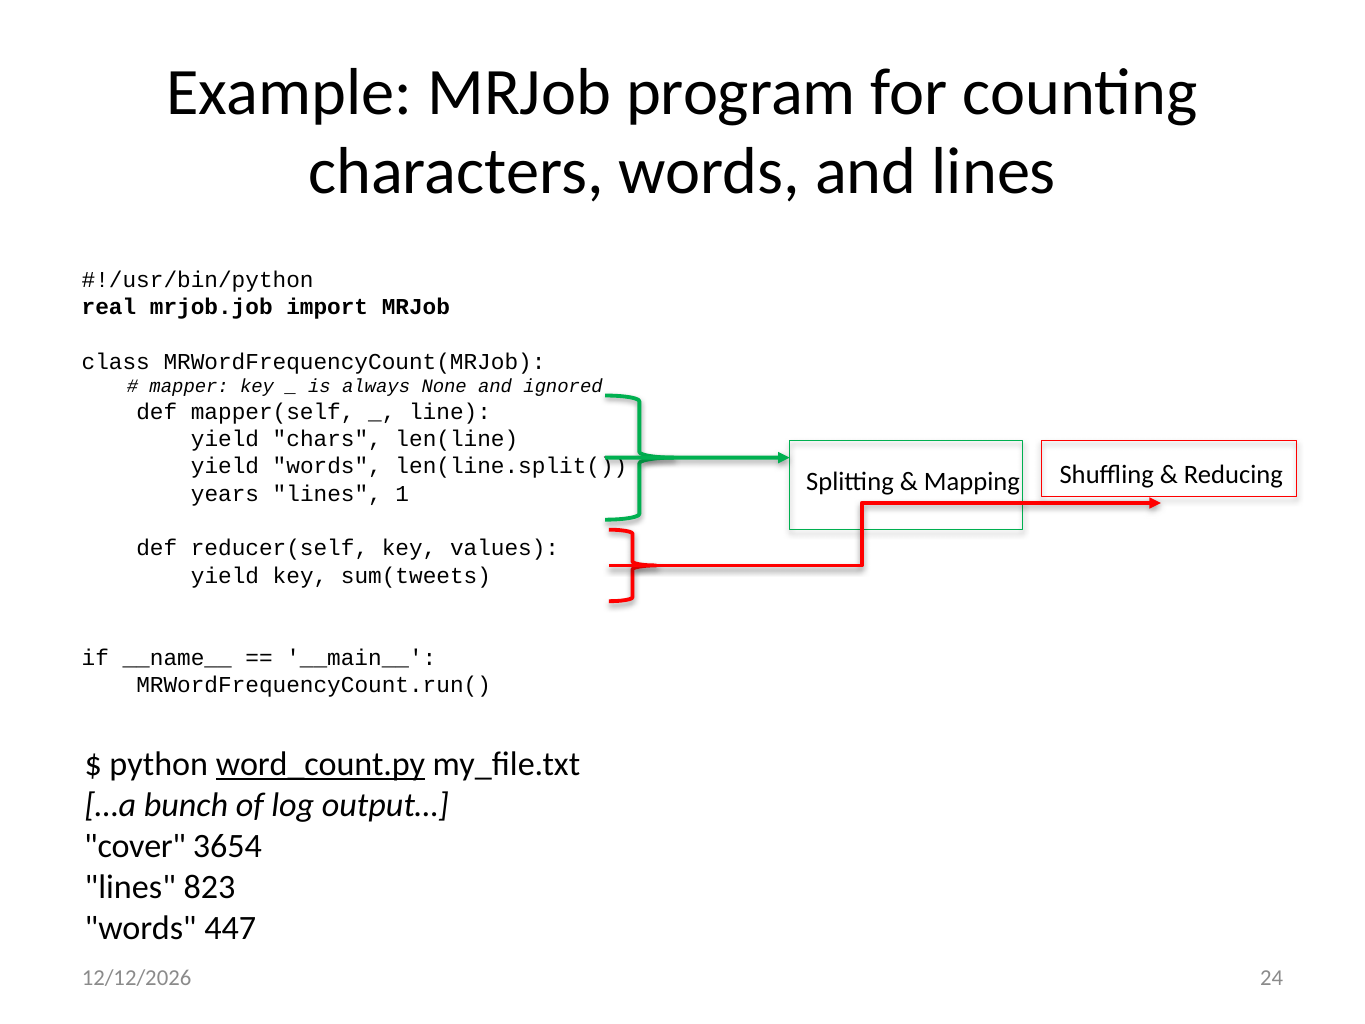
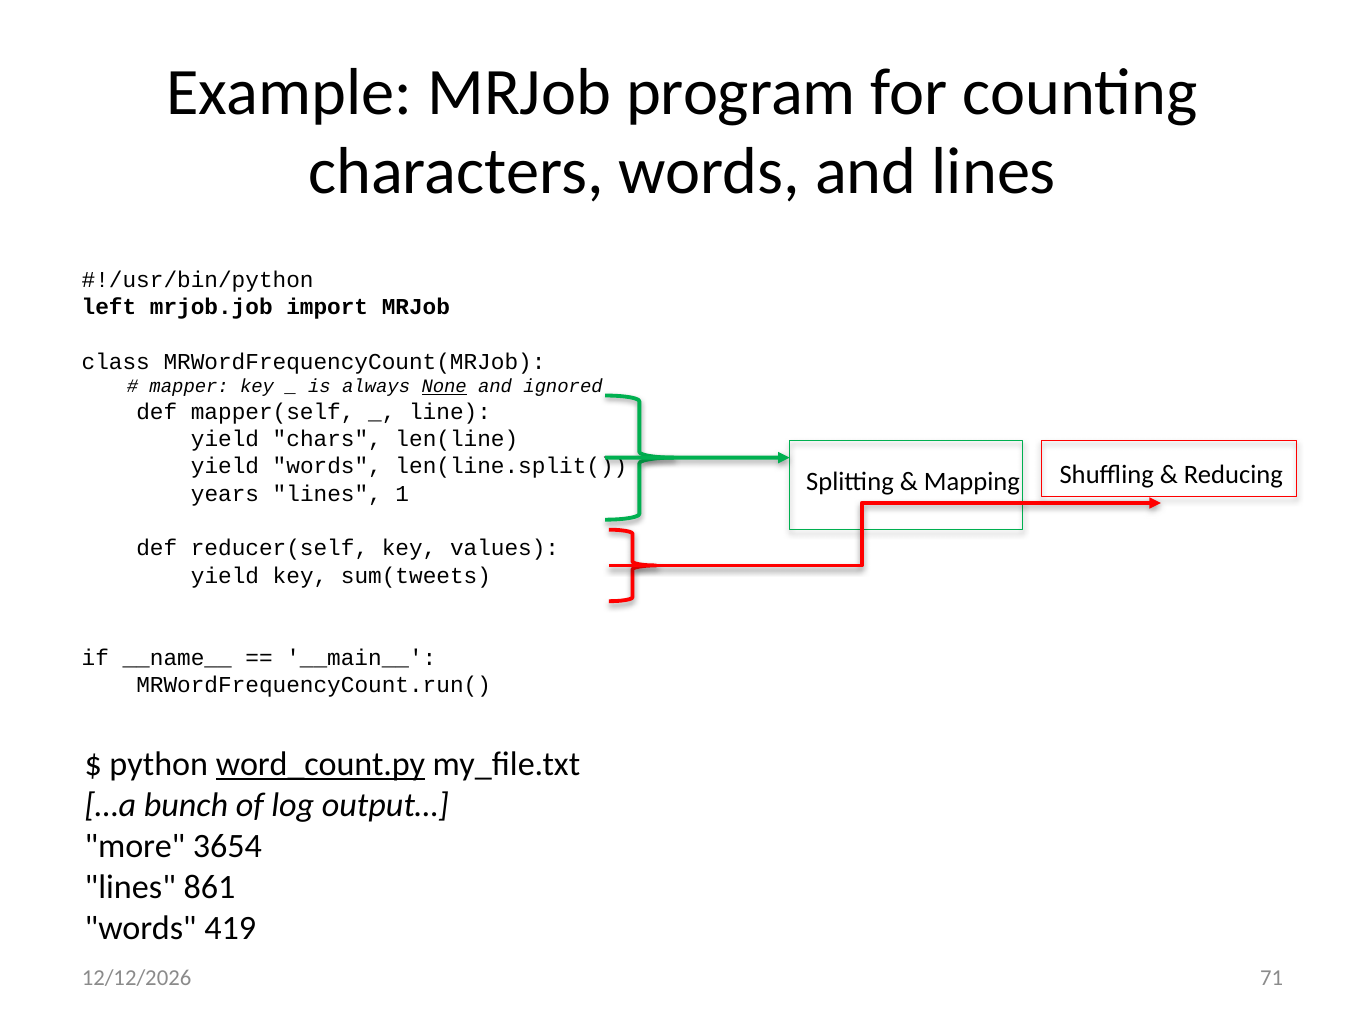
real: real -> left
None underline: none -> present
cover: cover -> more
823: 823 -> 861
447: 447 -> 419
24: 24 -> 71
